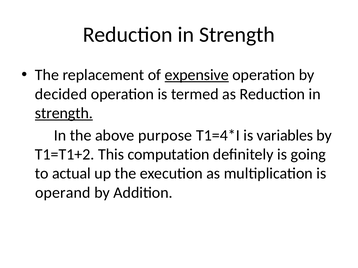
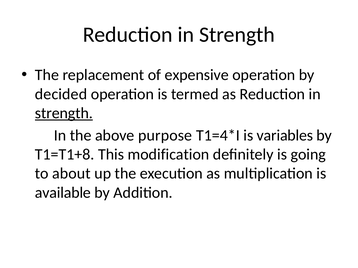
expensive underline: present -> none
T1=T1+2: T1=T1+2 -> T1=T1+8
computation: computation -> modification
actual: actual -> about
operand: operand -> available
